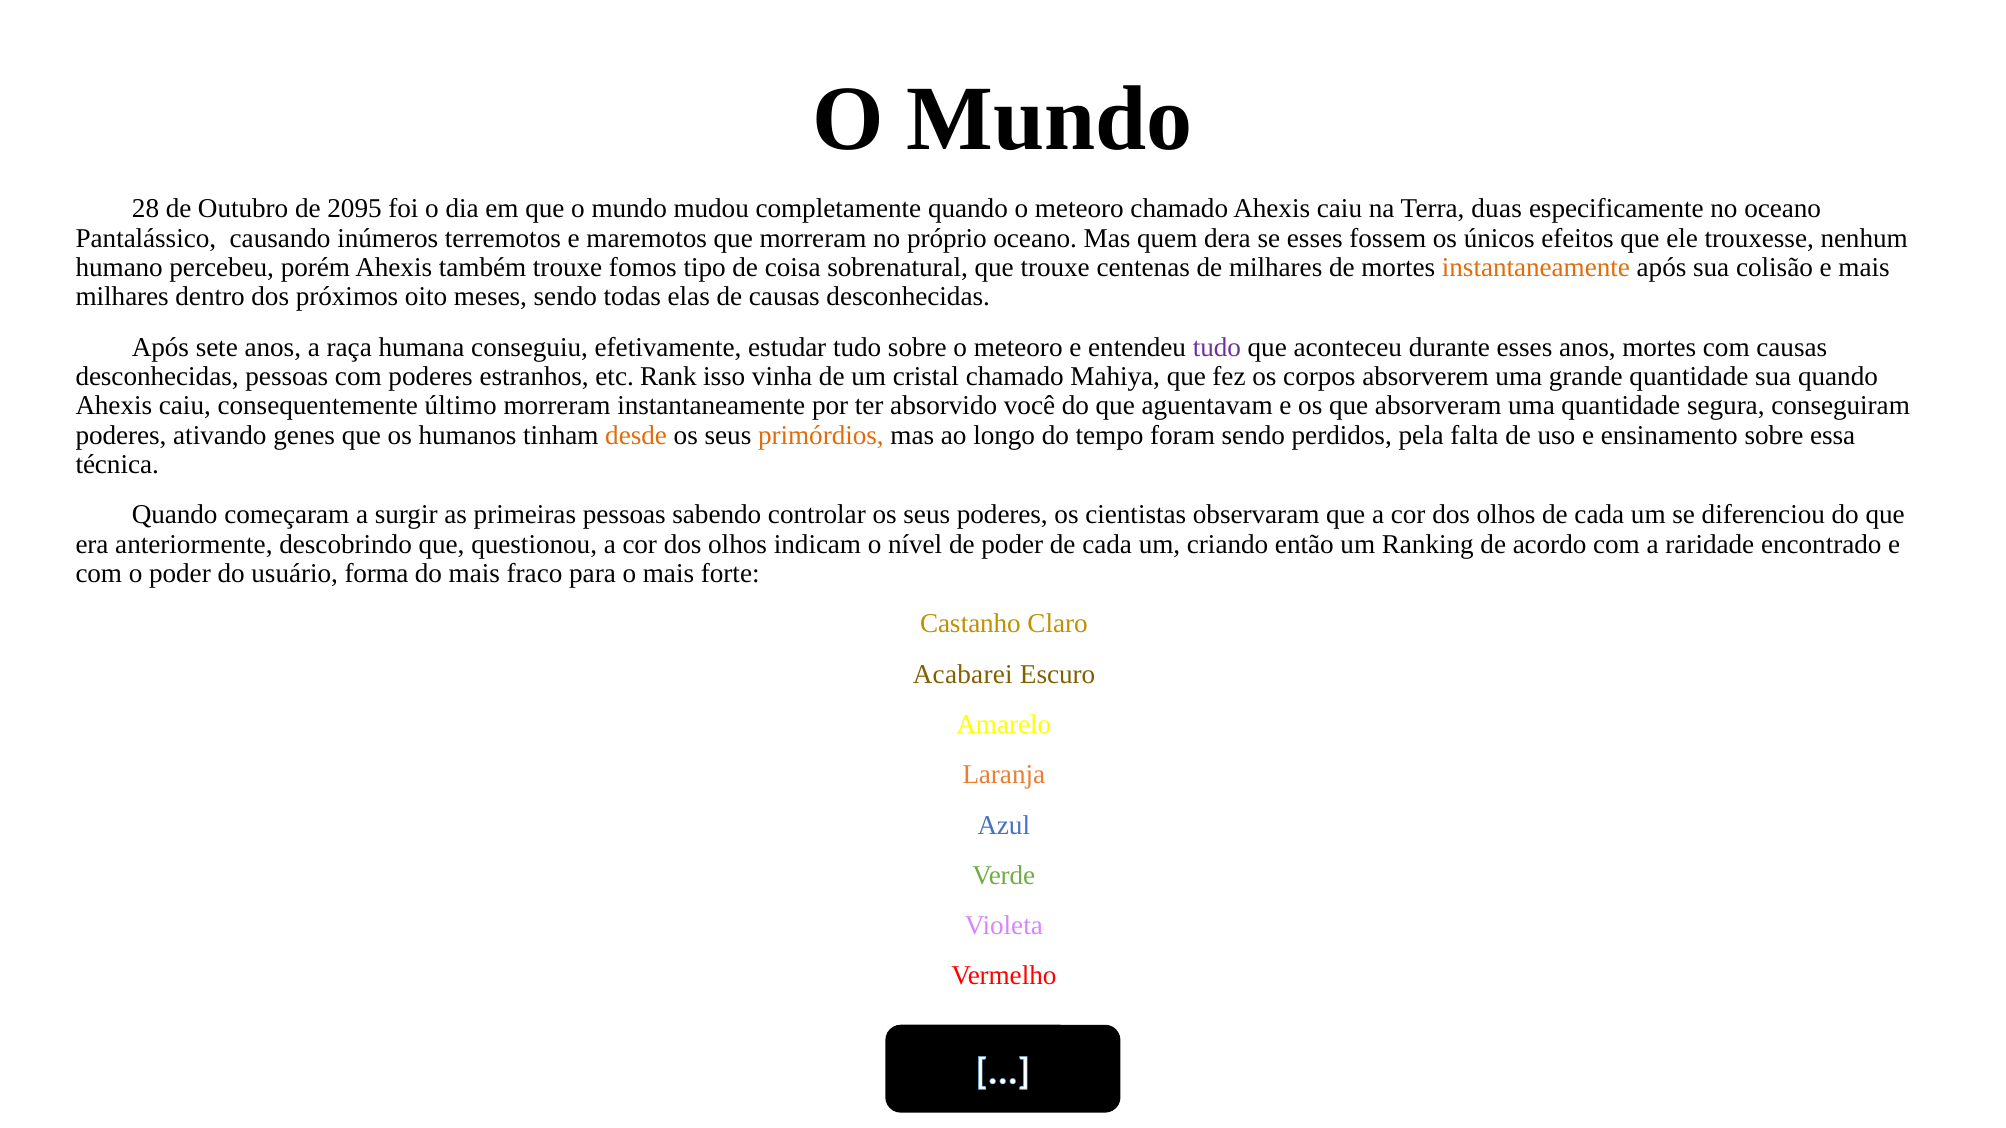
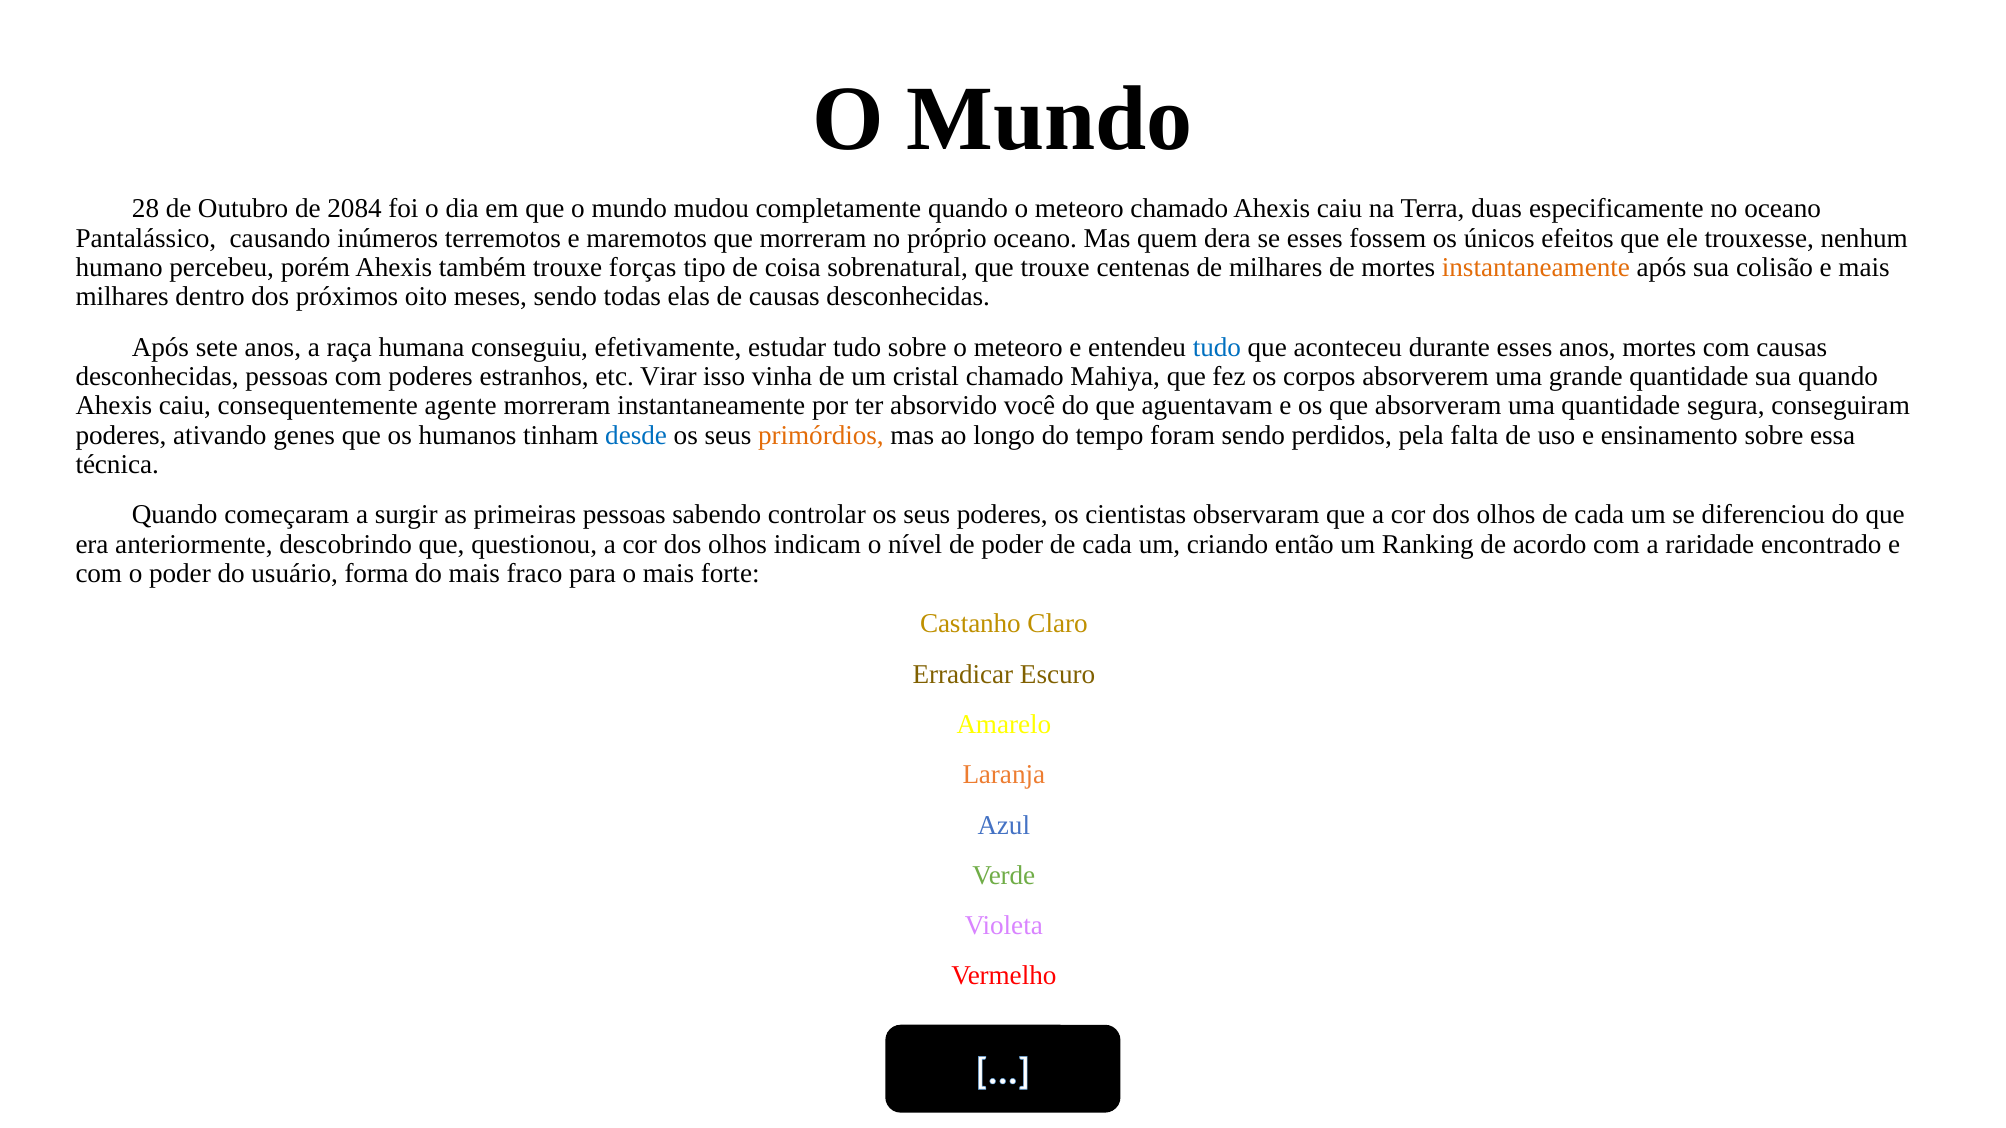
2095: 2095 -> 2084
fomos: fomos -> forças
tudo at (1217, 347) colour: purple -> blue
Rank: Rank -> Virar
último: último -> agente
desde colour: orange -> blue
Acabarei: Acabarei -> Erradicar
